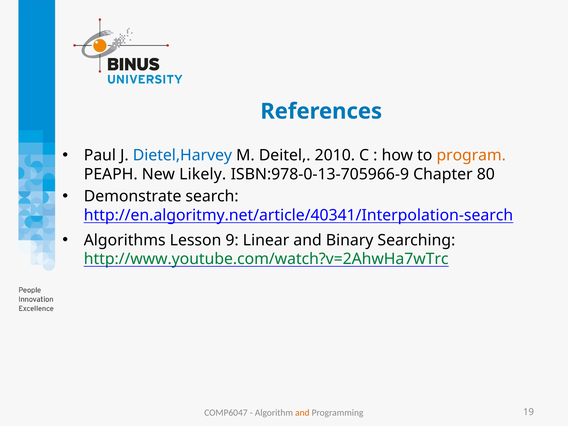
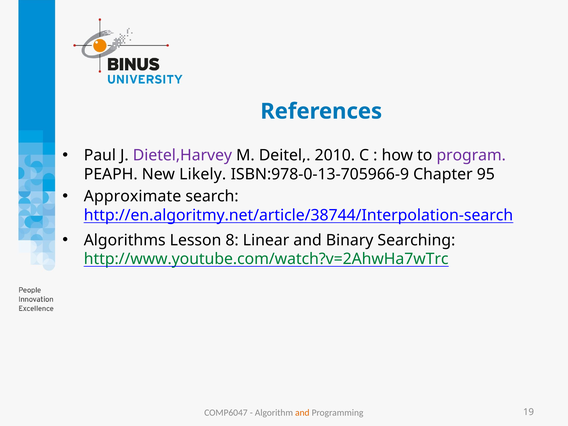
Dietel,Harvey colour: blue -> purple
program colour: orange -> purple
80: 80 -> 95
Demonstrate: Demonstrate -> Approximate
http://en.algoritmy.net/article/40341/Interpolation-search: http://en.algoritmy.net/article/40341/Interpolation-search -> http://en.algoritmy.net/article/38744/Interpolation-search
9: 9 -> 8
